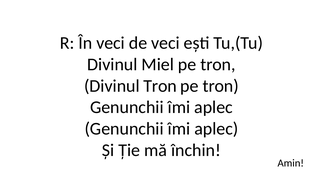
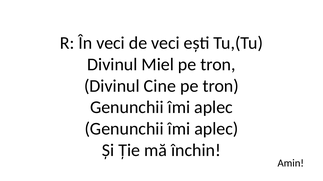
Divinul Tron: Tron -> Cine
